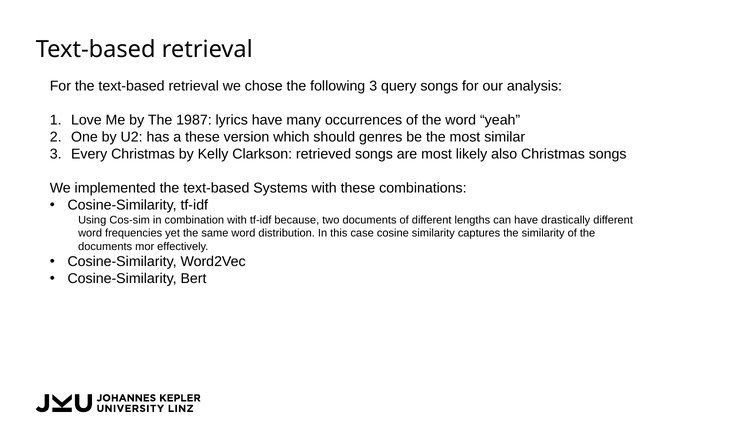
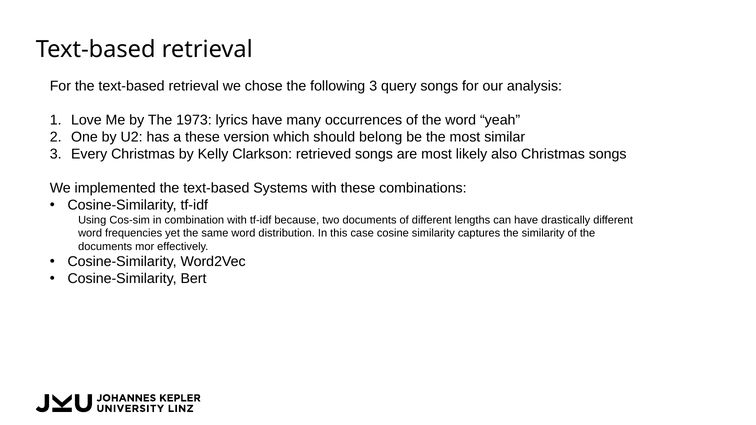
1987: 1987 -> 1973
genres: genres -> belong
